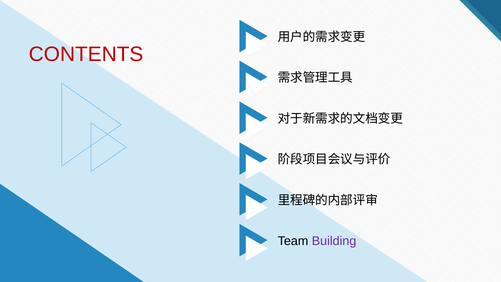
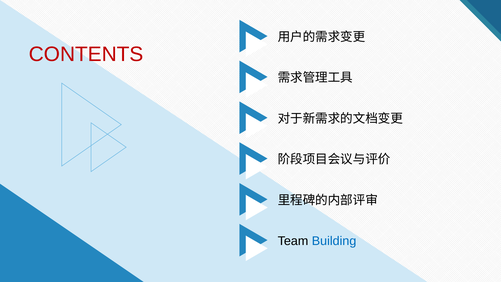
Building colour: purple -> blue
